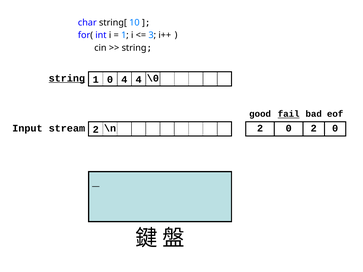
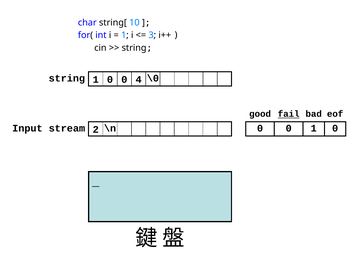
string at (67, 78) underline: present -> none
1 0 4: 4 -> 0
\n 2: 2 -> 0
0 2: 2 -> 1
